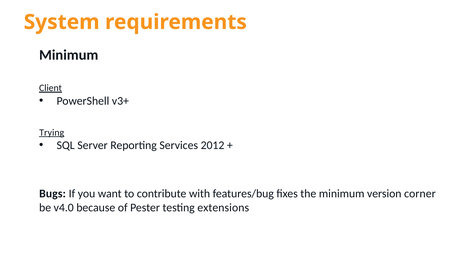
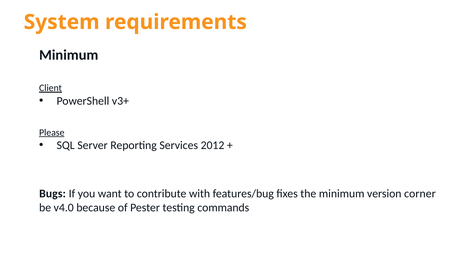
Trying: Trying -> Please
extensions: extensions -> commands
